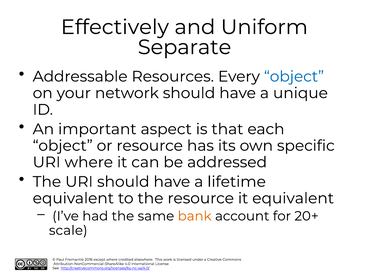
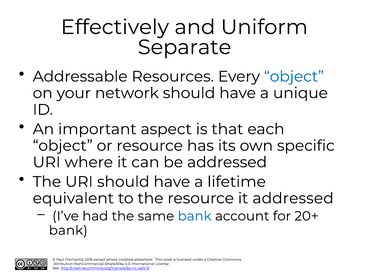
it equivalent: equivalent -> addressed
bank at (195, 217) colour: orange -> blue
scale at (68, 231): scale -> bank
